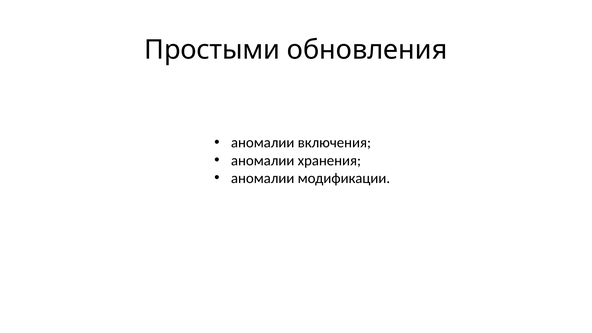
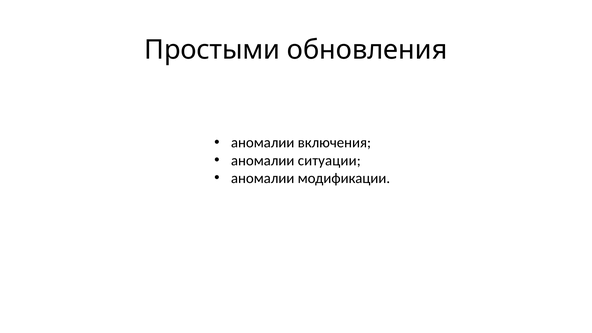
хранения: хранения -> ситуации
